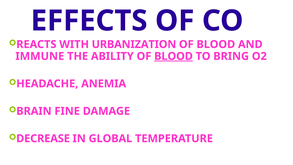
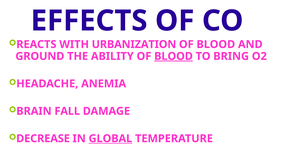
IMMUNE: IMMUNE -> GROUND
FINE: FINE -> FALL
GLOBAL underline: none -> present
